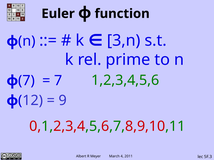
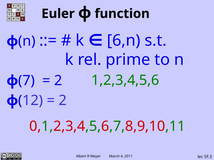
3,n: 3,n -> 6,n
7 at (58, 81): 7 -> 2
9 at (63, 101): 9 -> 2
